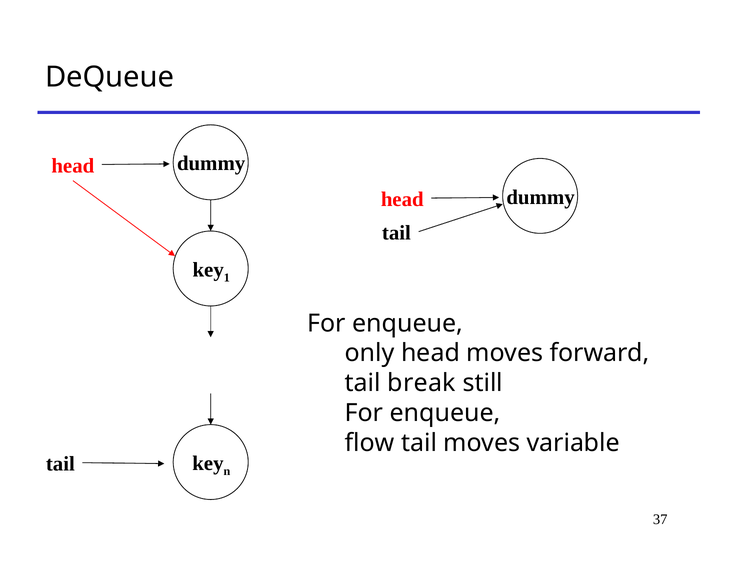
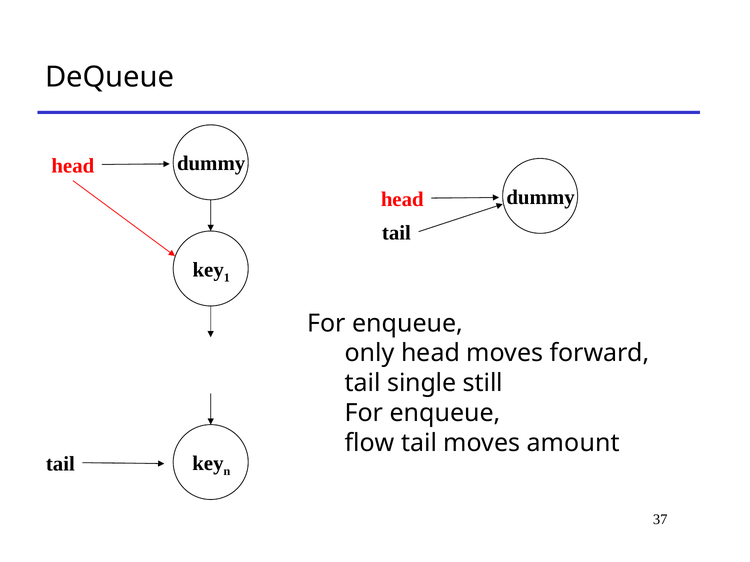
break: break -> single
variable: variable -> amount
